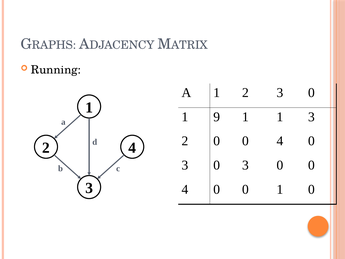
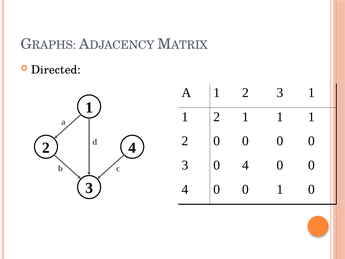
Running: Running -> Directed
2 3 0: 0 -> 1
9 at (217, 117): 9 -> 2
1 1 3: 3 -> 1
2 0 0 4: 4 -> 0
3 0 3: 3 -> 4
